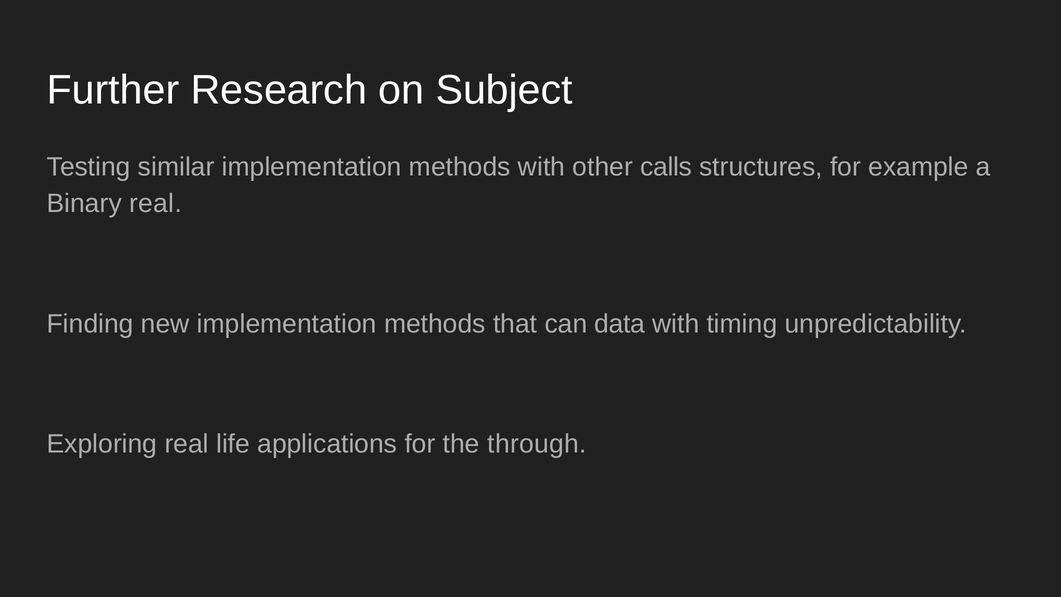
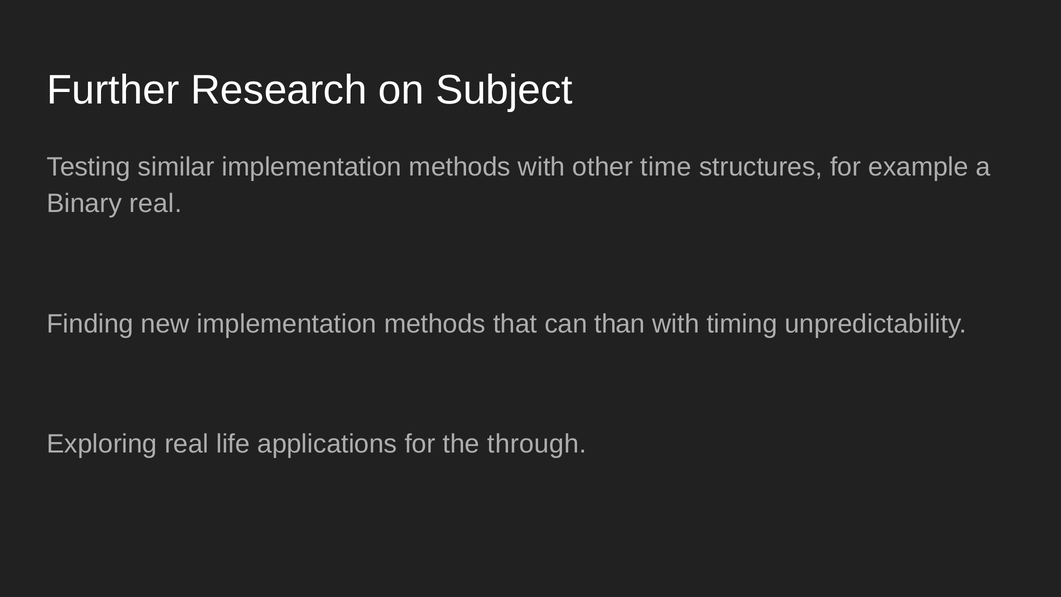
calls: calls -> time
data: data -> than
